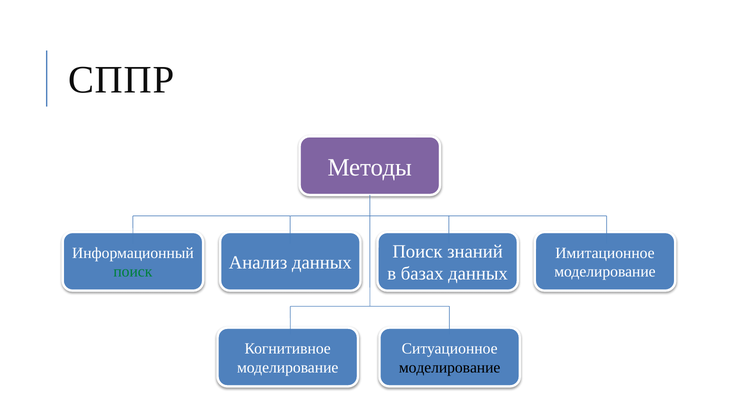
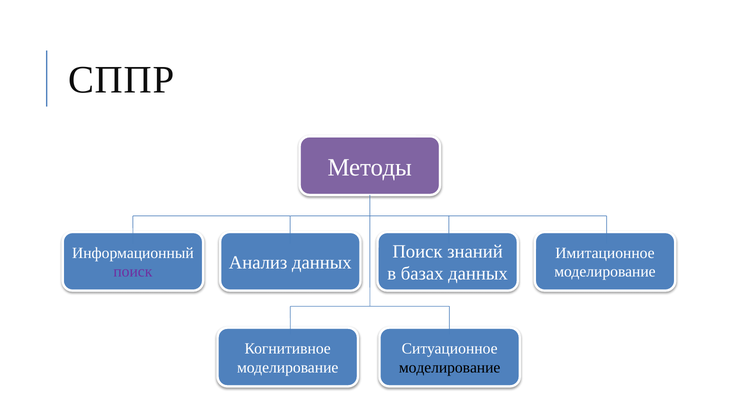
поиск at (133, 272) colour: green -> purple
